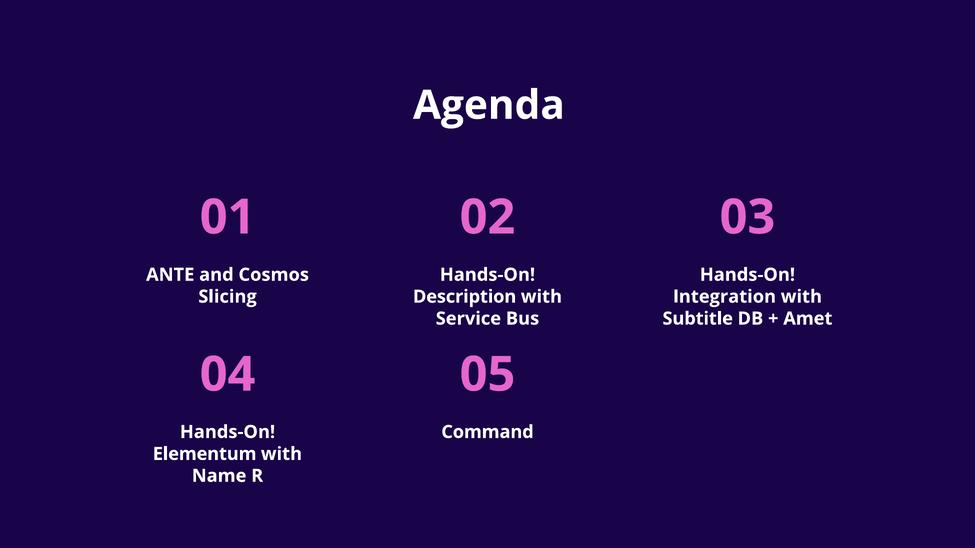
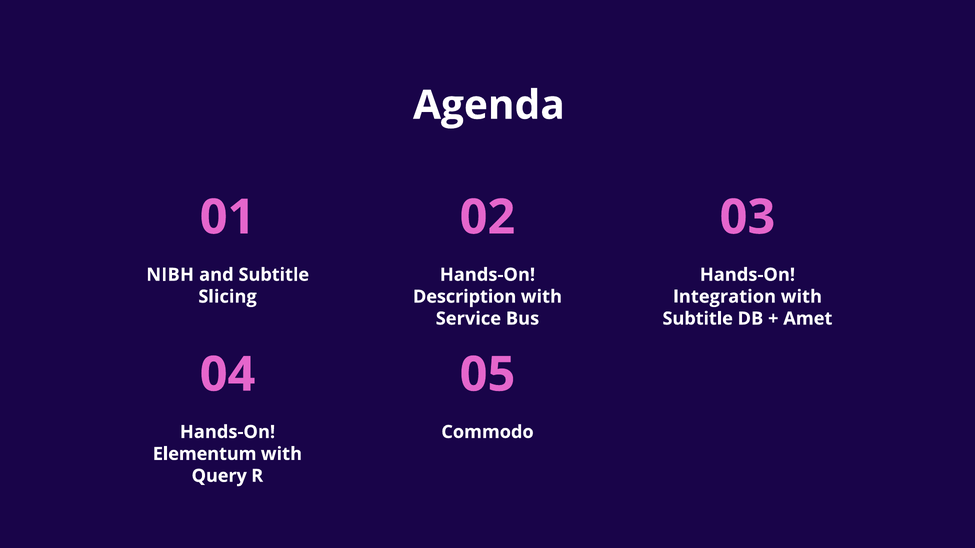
ANTE: ANTE -> NIBH
and Cosmos: Cosmos -> Subtitle
Command: Command -> Commodo
Name: Name -> Query
